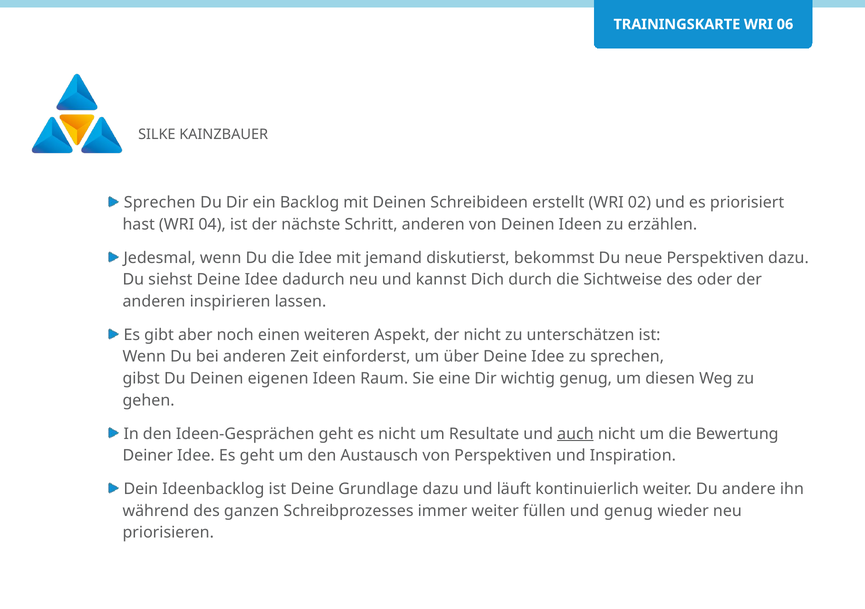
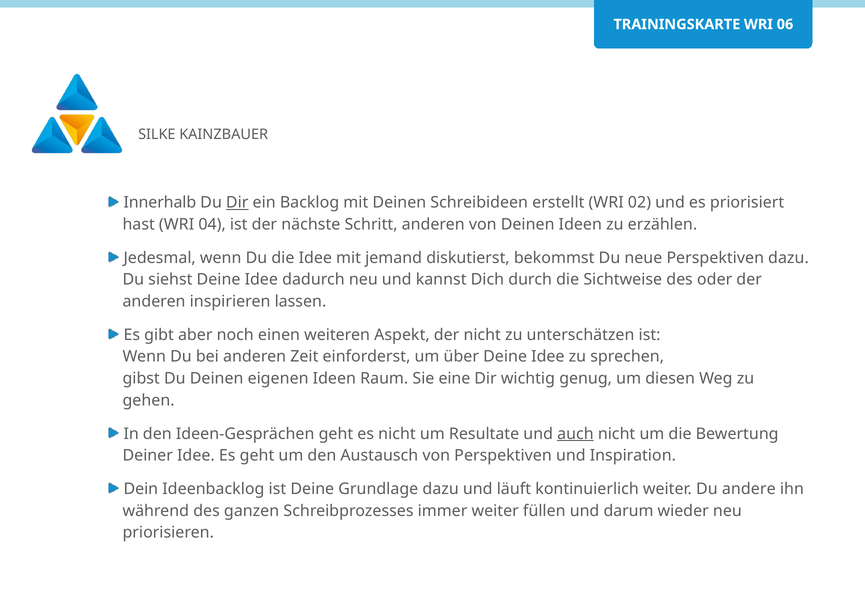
Sprechen at (160, 203): Sprechen -> Innerhalb
Dir at (237, 203) underline: none -> present
und genug: genug -> darum
